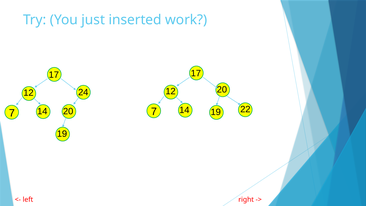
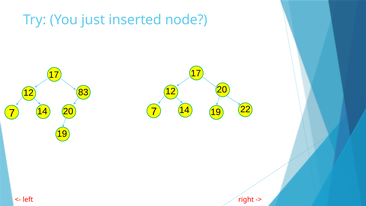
work: work -> node
24: 24 -> 83
